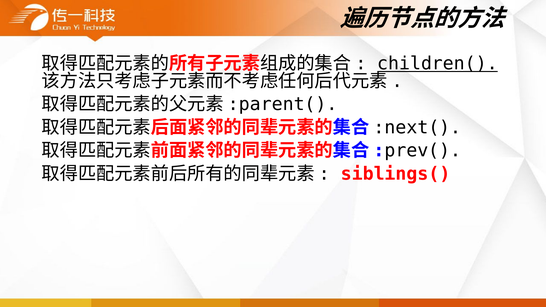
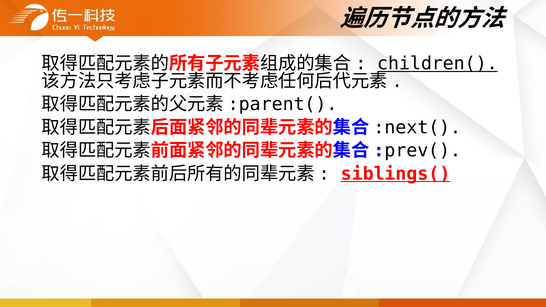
siblings( underline: none -> present
